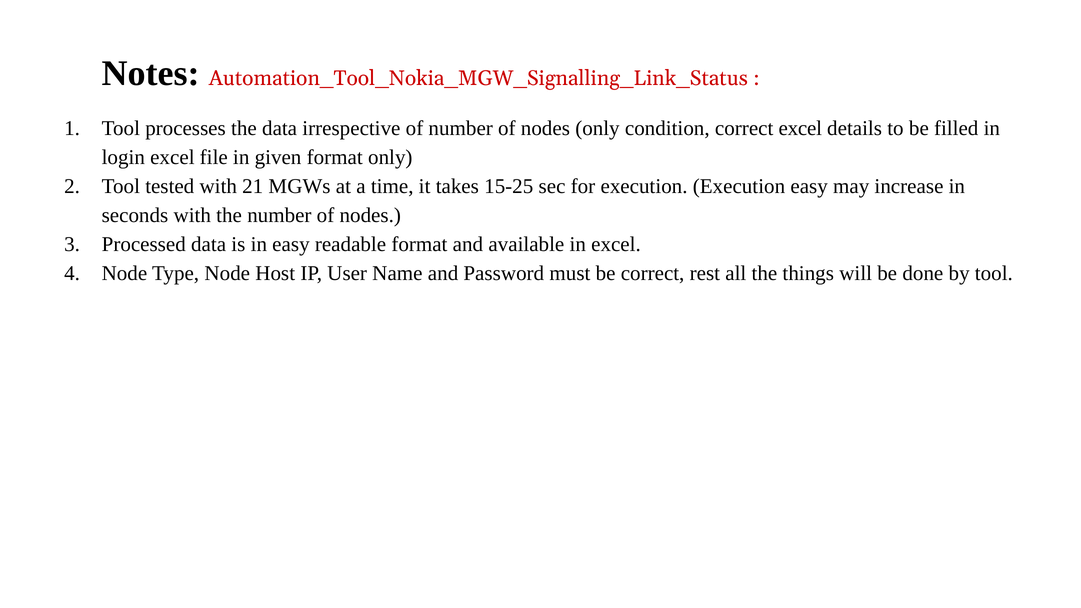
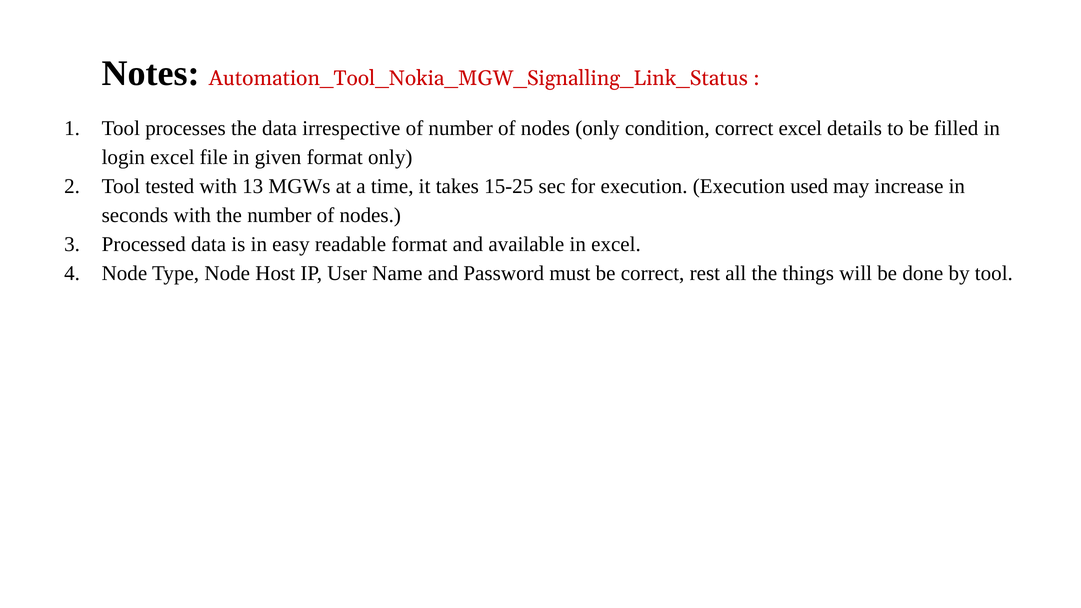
21: 21 -> 13
Execution easy: easy -> used
